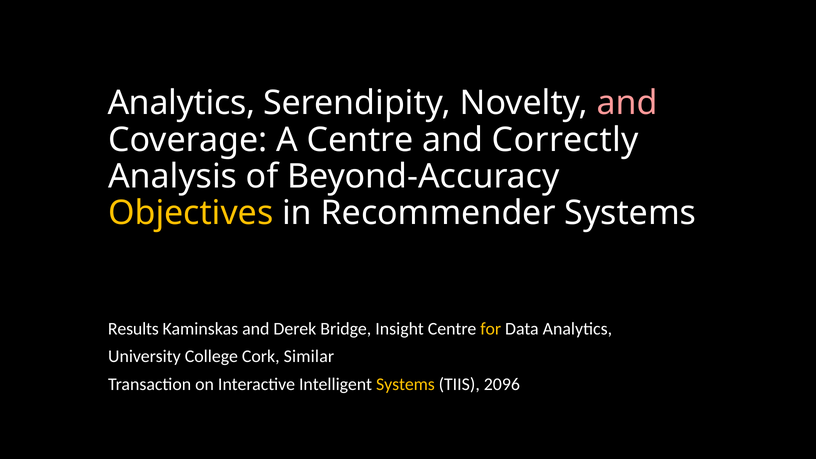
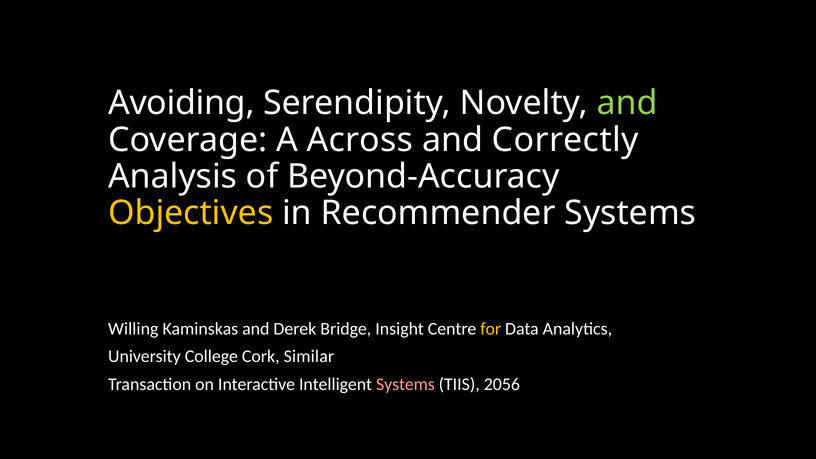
Analytics at (181, 103): Analytics -> Avoiding
and at (627, 103) colour: pink -> light green
A Centre: Centre -> Across
Results: Results -> Willing
Systems at (405, 384) colour: yellow -> pink
2096: 2096 -> 2056
